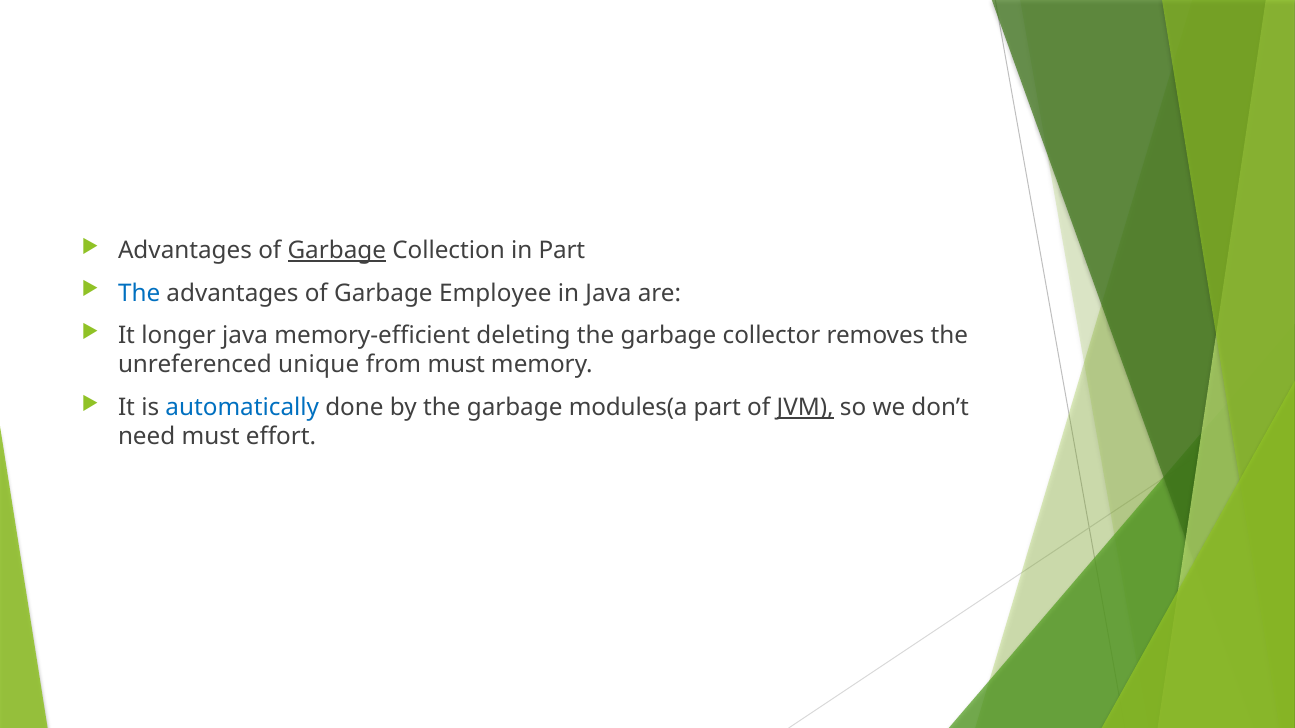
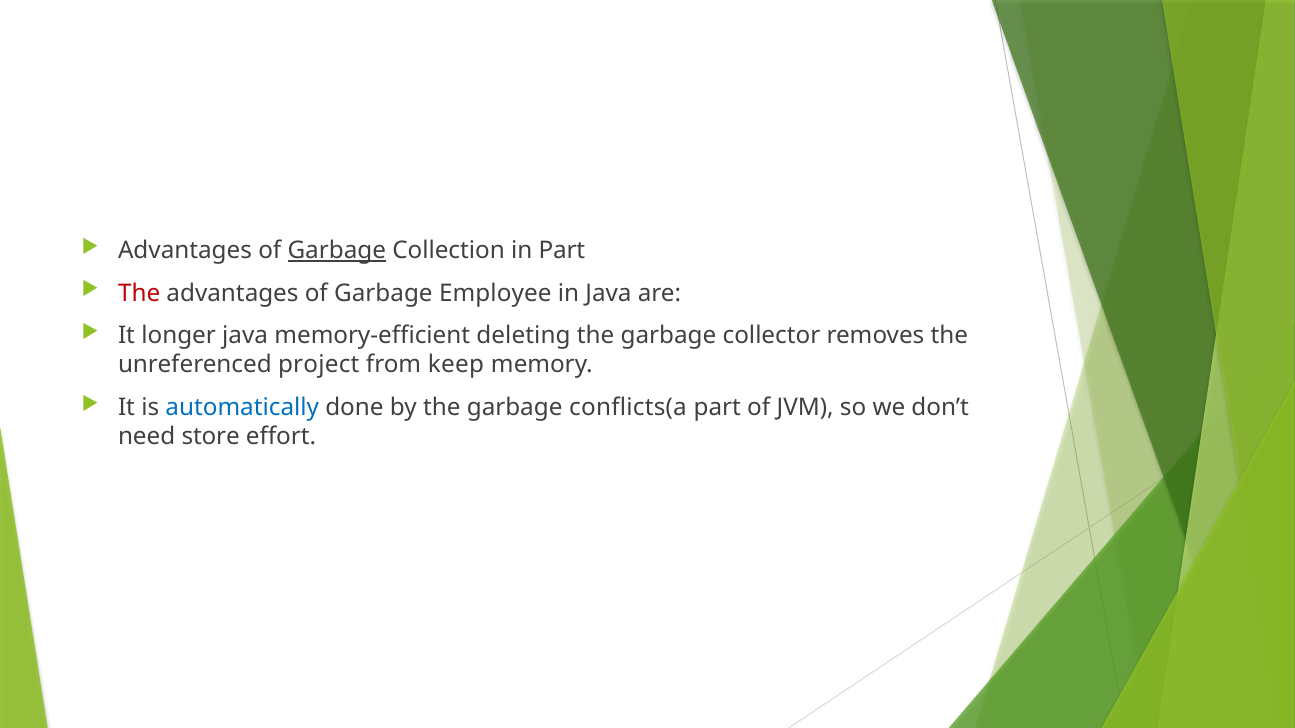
The at (139, 293) colour: blue -> red
unique: unique -> project
from must: must -> keep
modules(a: modules(a -> conflicts(a
JVM underline: present -> none
need must: must -> store
